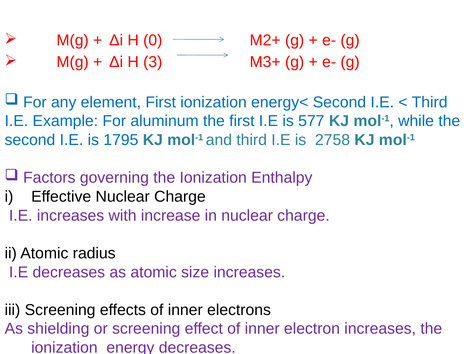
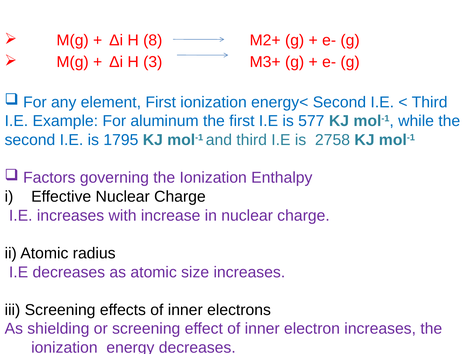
0: 0 -> 8
